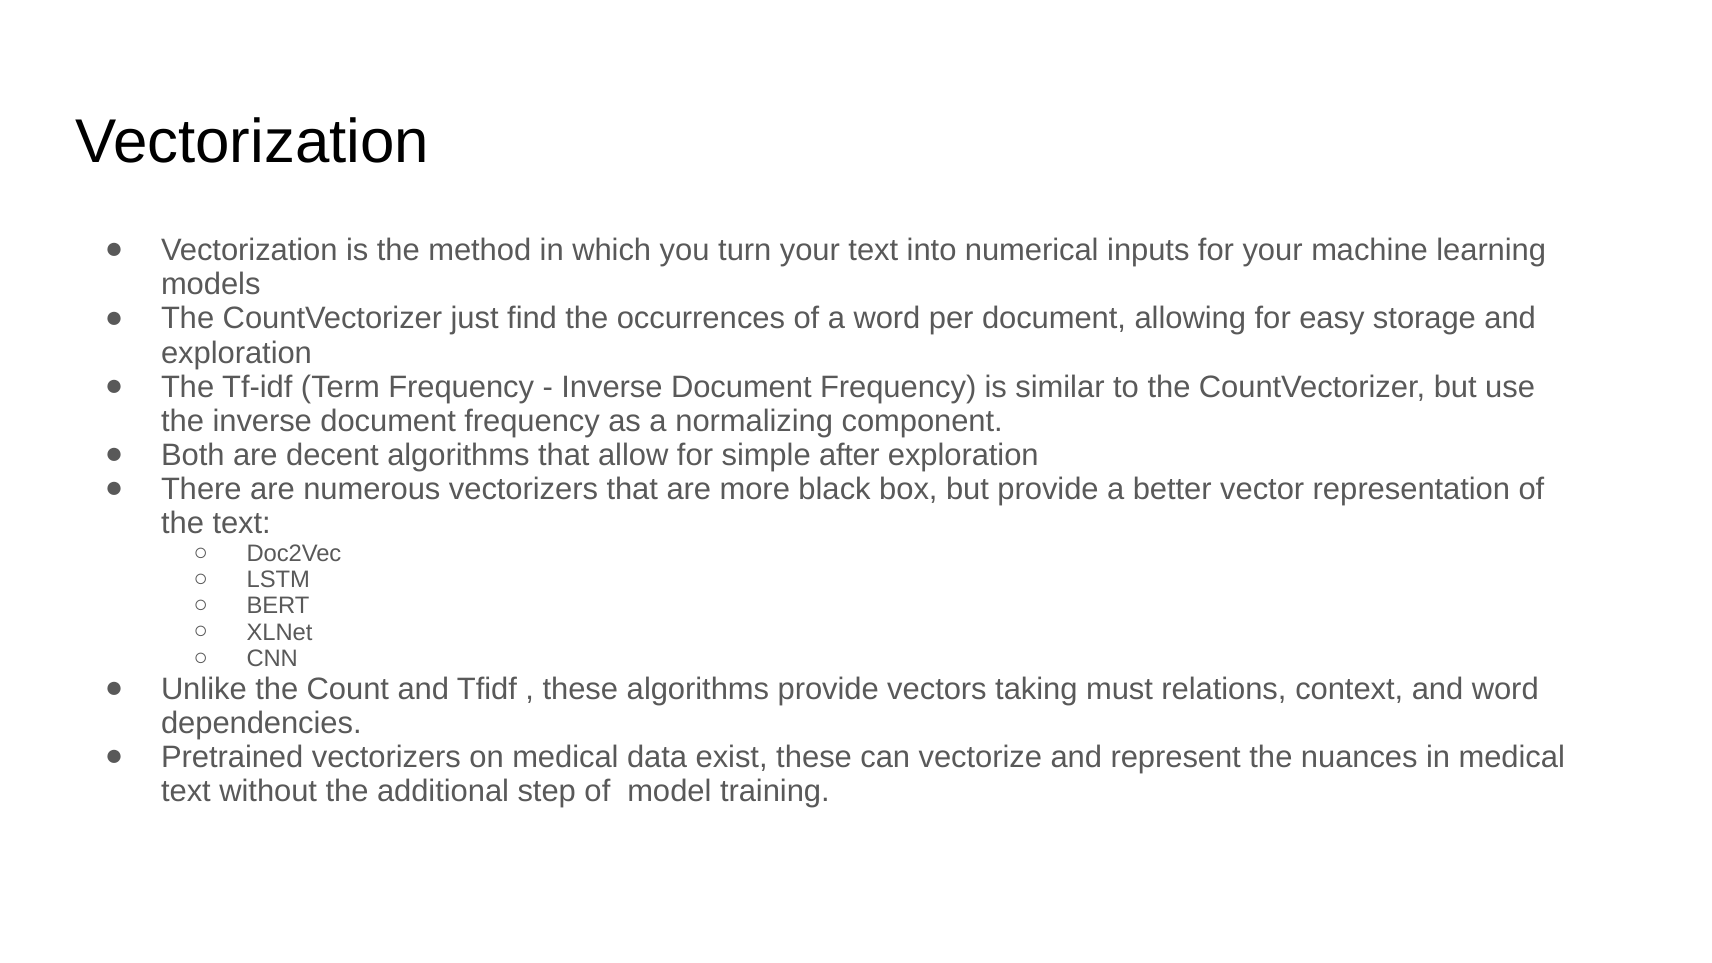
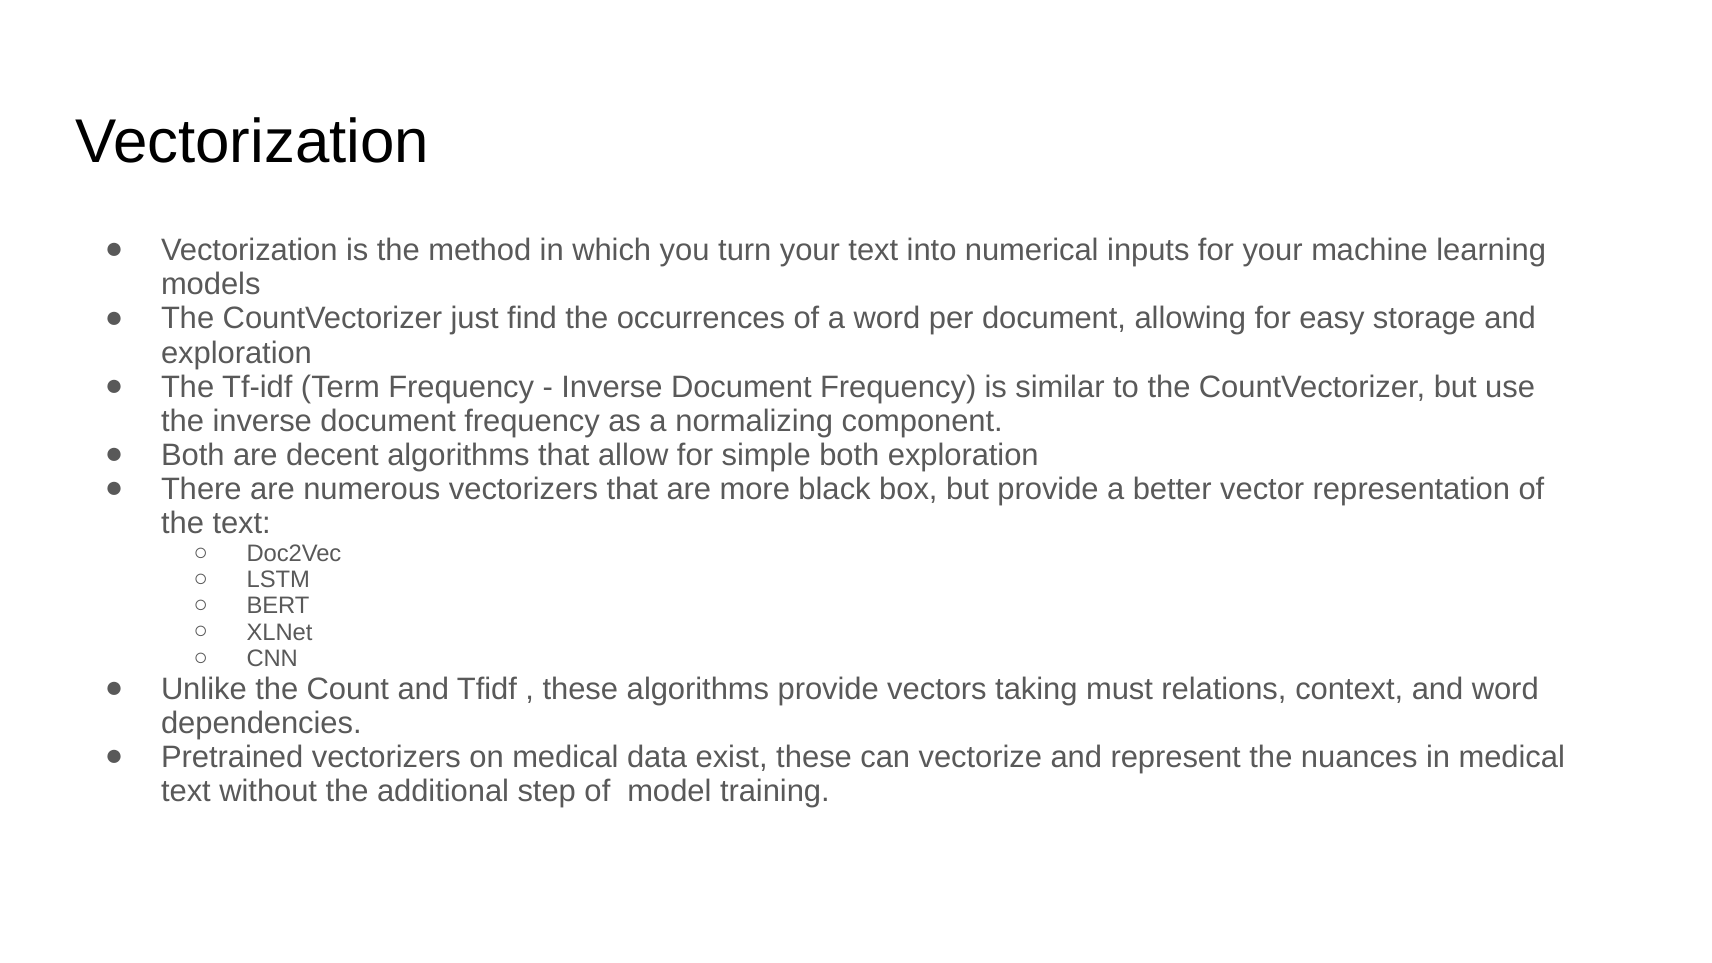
simple after: after -> both
